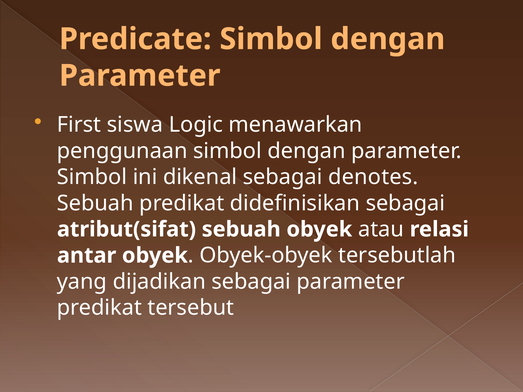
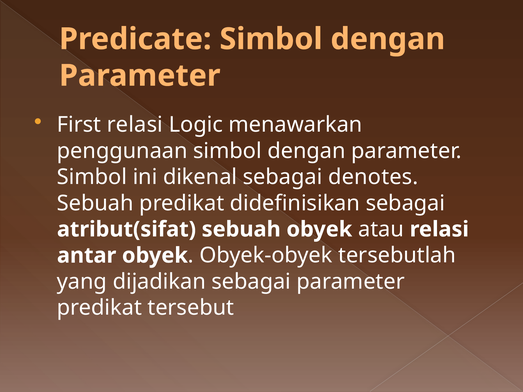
First siswa: siswa -> relasi
